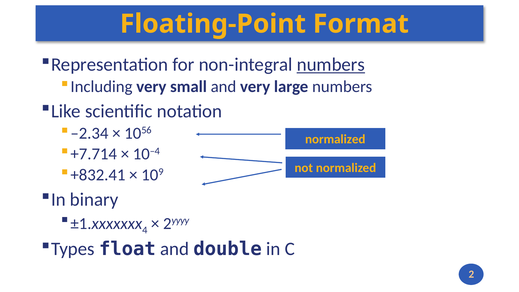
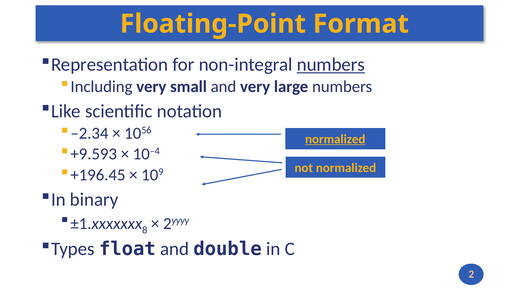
normalized at (335, 139) underline: none -> present
+7.714: +7.714 -> +9.593
+832.41: +832.41 -> +196.45
4: 4 -> 8
